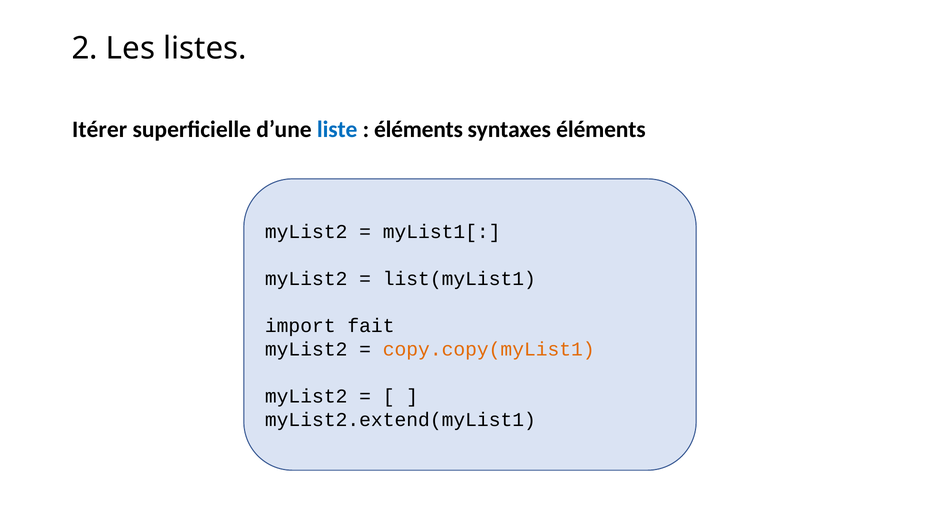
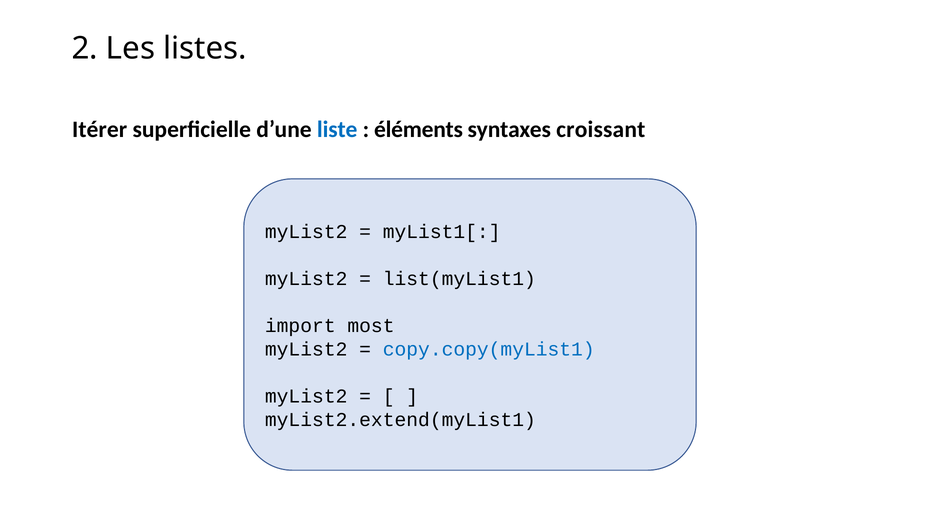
syntaxes éléments: éléments -> croissant
fait: fait -> most
copy.copy(myList1 colour: orange -> blue
